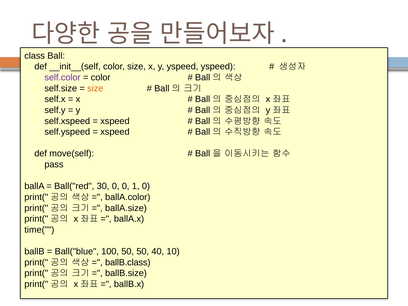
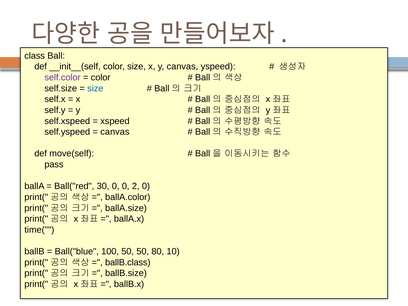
y yspeed: yspeed -> canvas
size at (95, 88) colour: orange -> blue
xspeed at (115, 132): xspeed -> canvas
1: 1 -> 2
40: 40 -> 80
